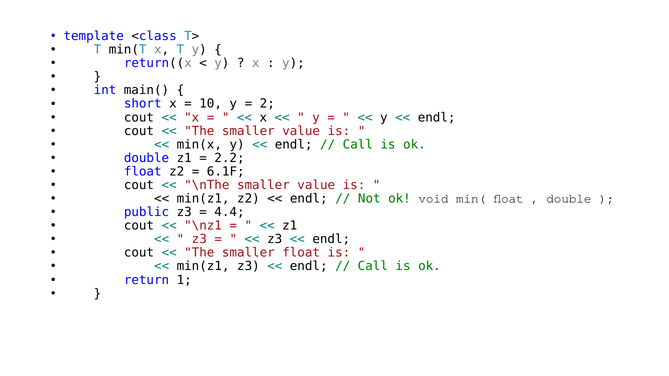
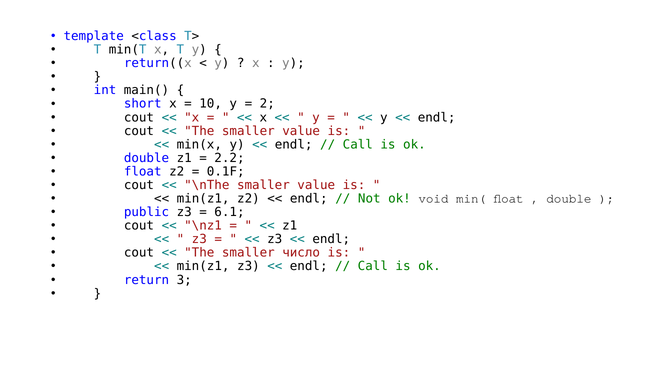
6.1F: 6.1F -> 0.1F
4.4: 4.4 -> 6.1
smaller float: float -> число
1: 1 -> 3
